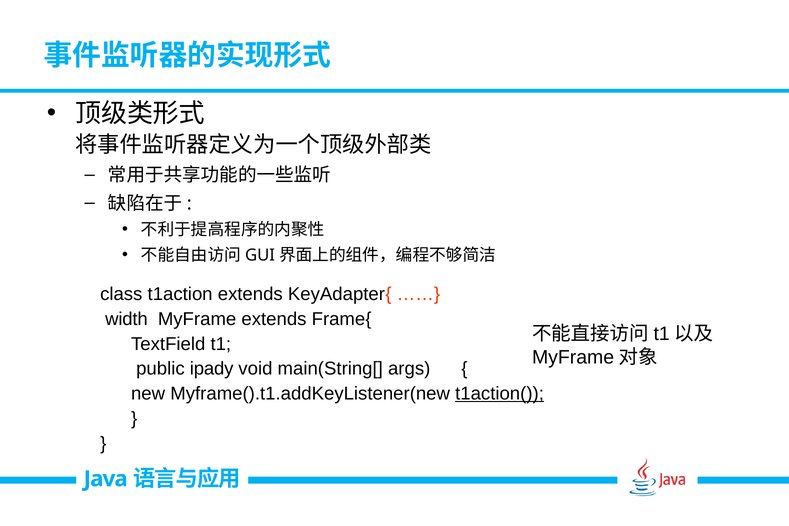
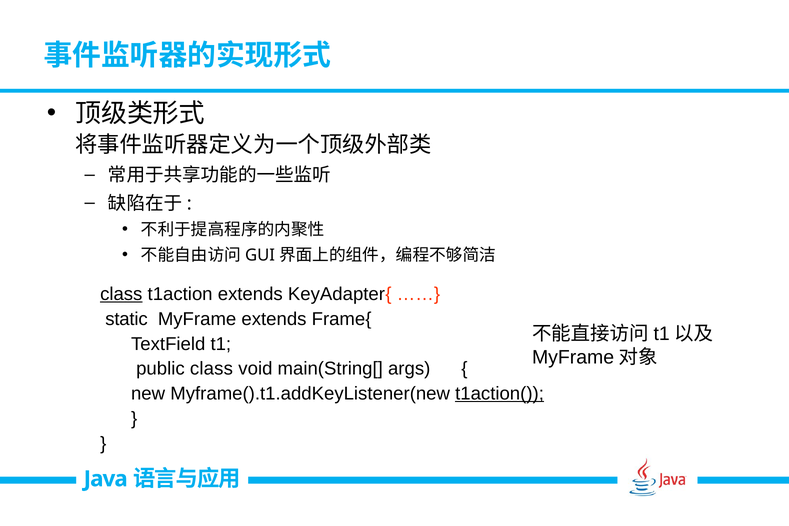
class at (121, 294) underline: none -> present
width: width -> static
public ipady: ipady -> class
